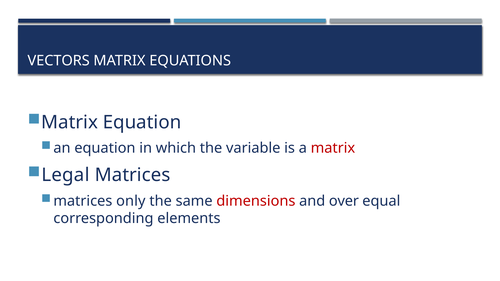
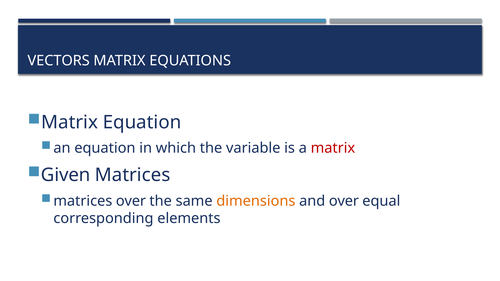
Legal: Legal -> Given
matrices only: only -> over
dimensions colour: red -> orange
